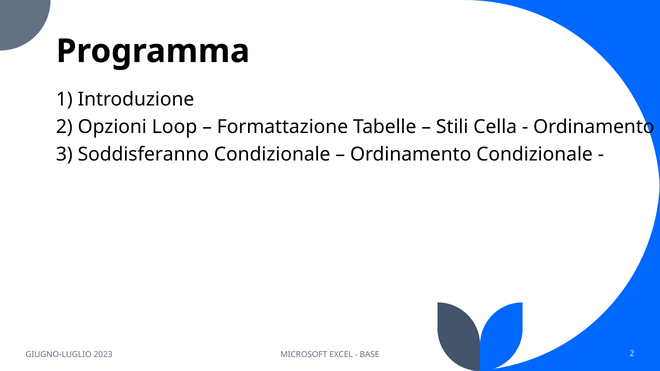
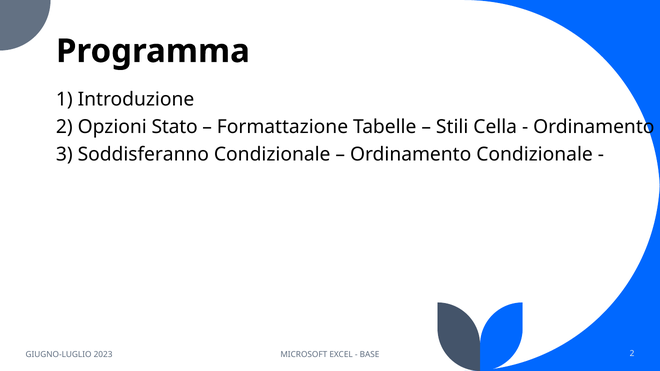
Loop: Loop -> Stato
